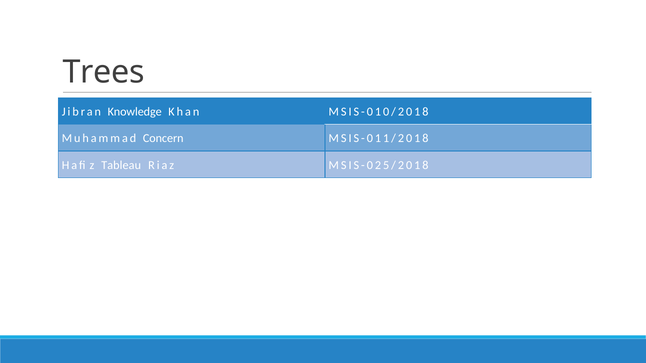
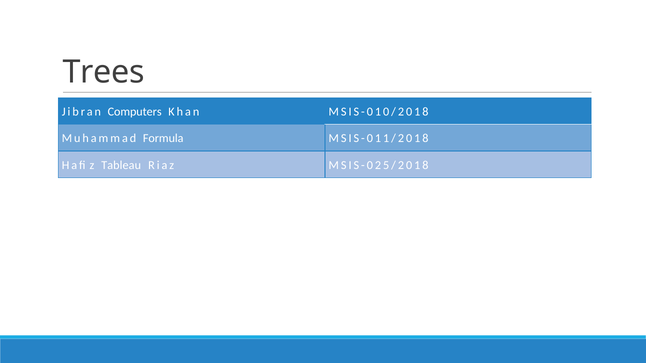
Knowledge: Knowledge -> Computers
Concern: Concern -> Formula
